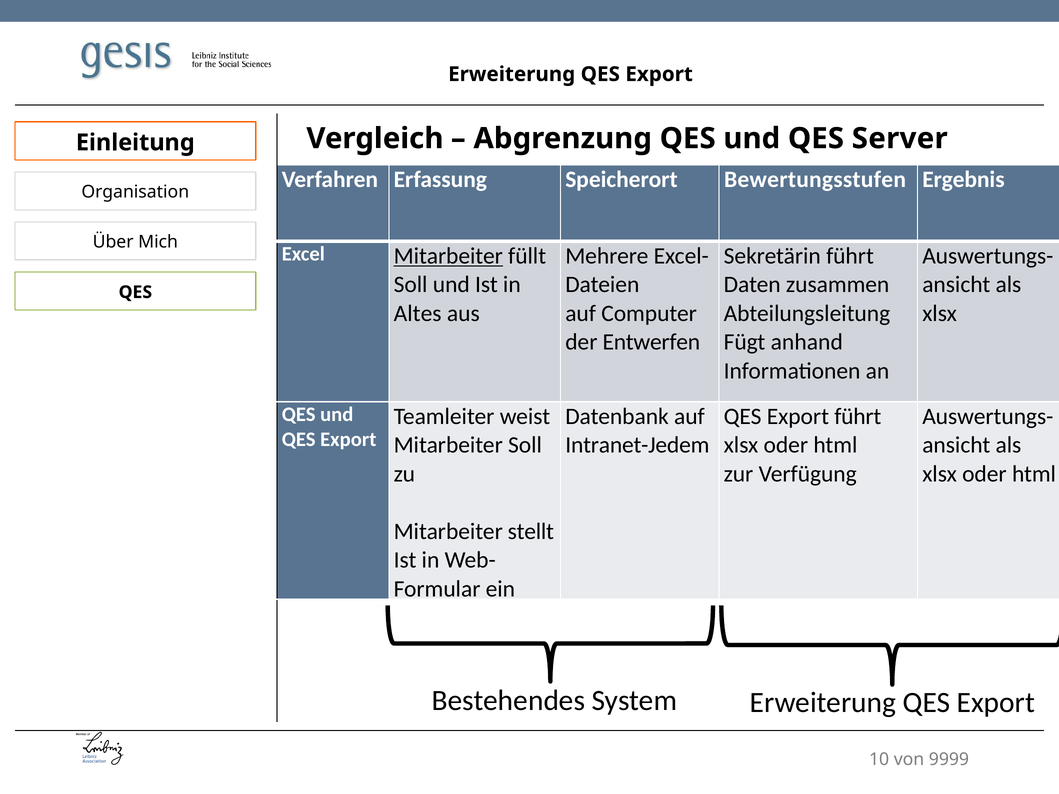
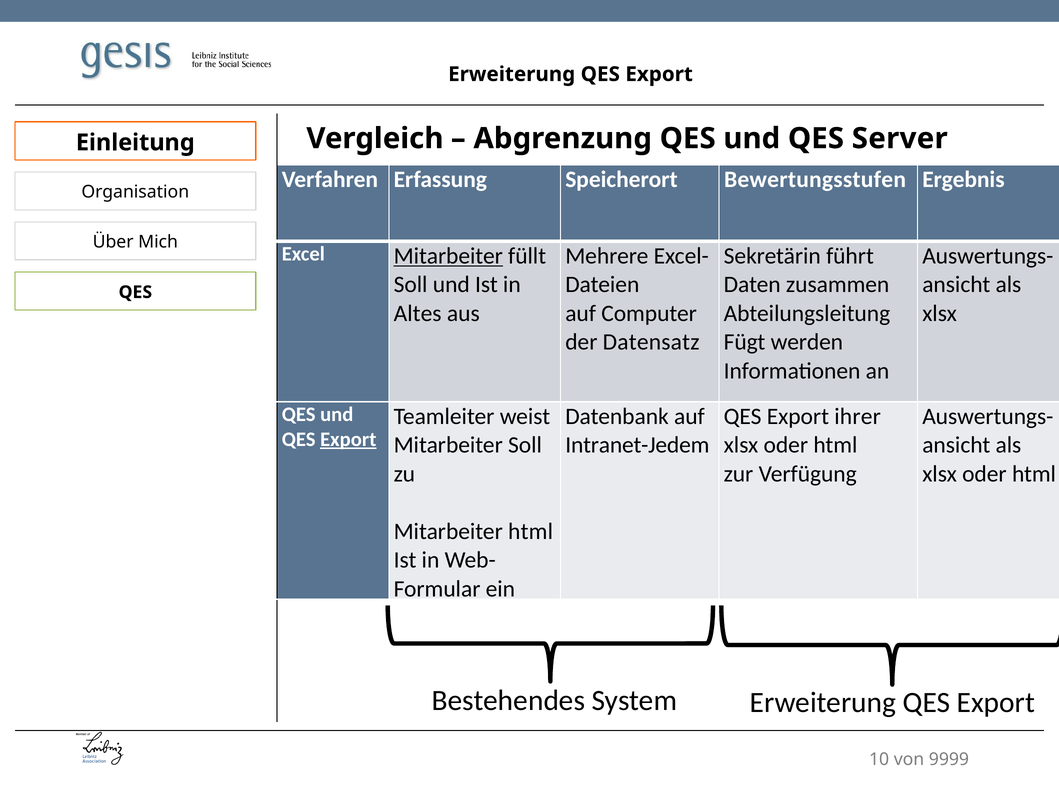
Entwerfen: Entwerfen -> Datensatz
anhand: anhand -> werden
Export führt: führt -> ihrer
Export at (348, 440) underline: none -> present
Mitarbeiter stellt: stellt -> html
